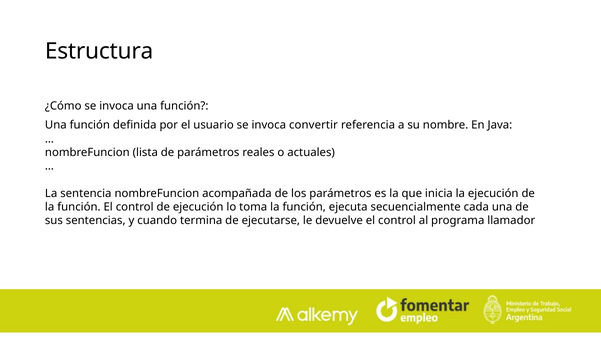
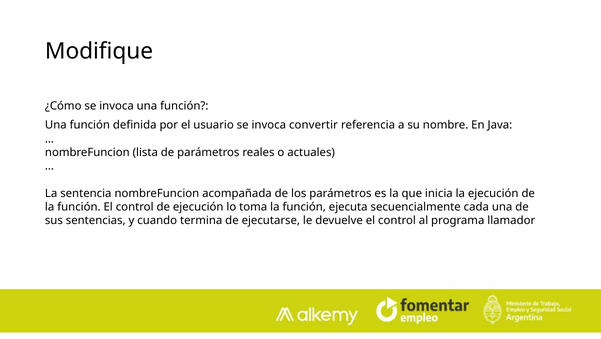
Estructura: Estructura -> Modifique
